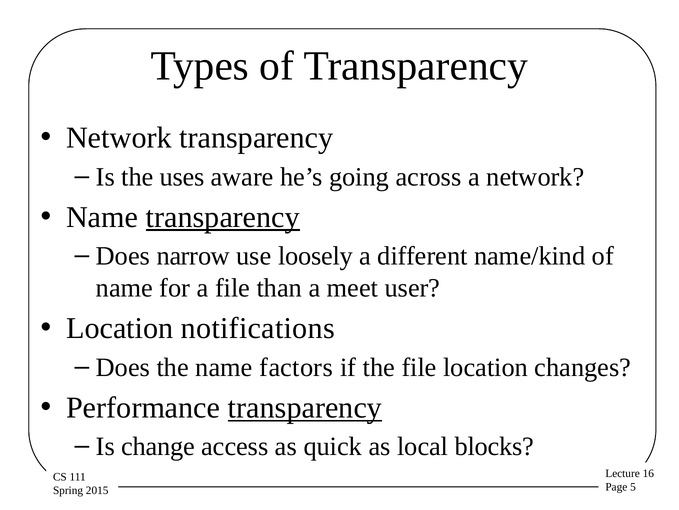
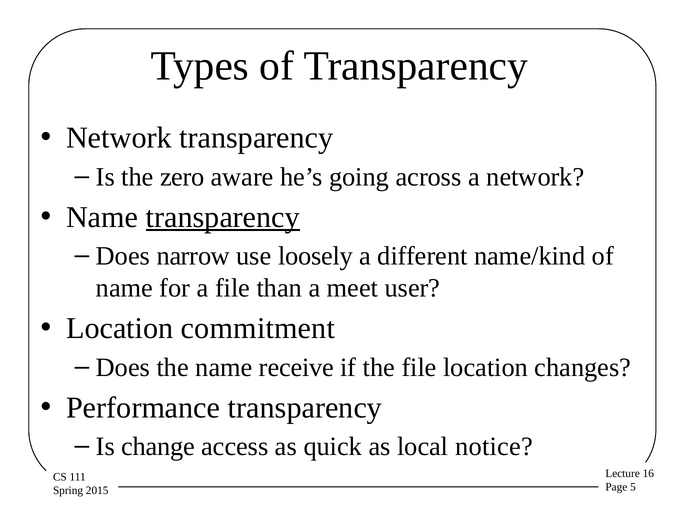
uses: uses -> zero
notifications: notifications -> commitment
factors: factors -> receive
transparency at (305, 407) underline: present -> none
blocks: blocks -> notice
